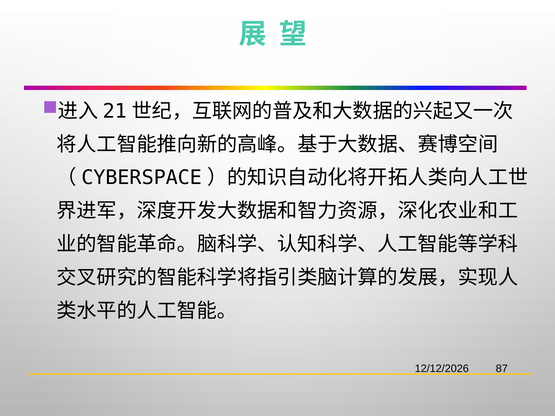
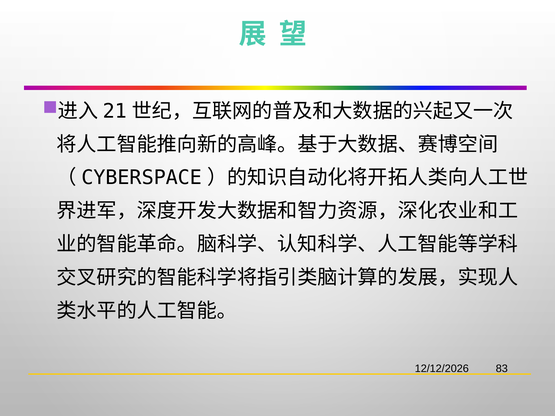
87: 87 -> 83
